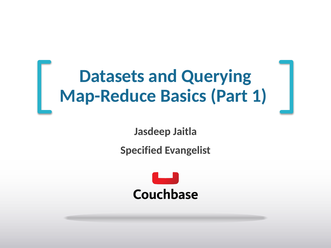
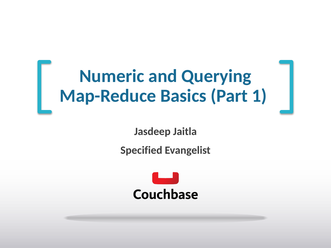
Datasets: Datasets -> Numeric
